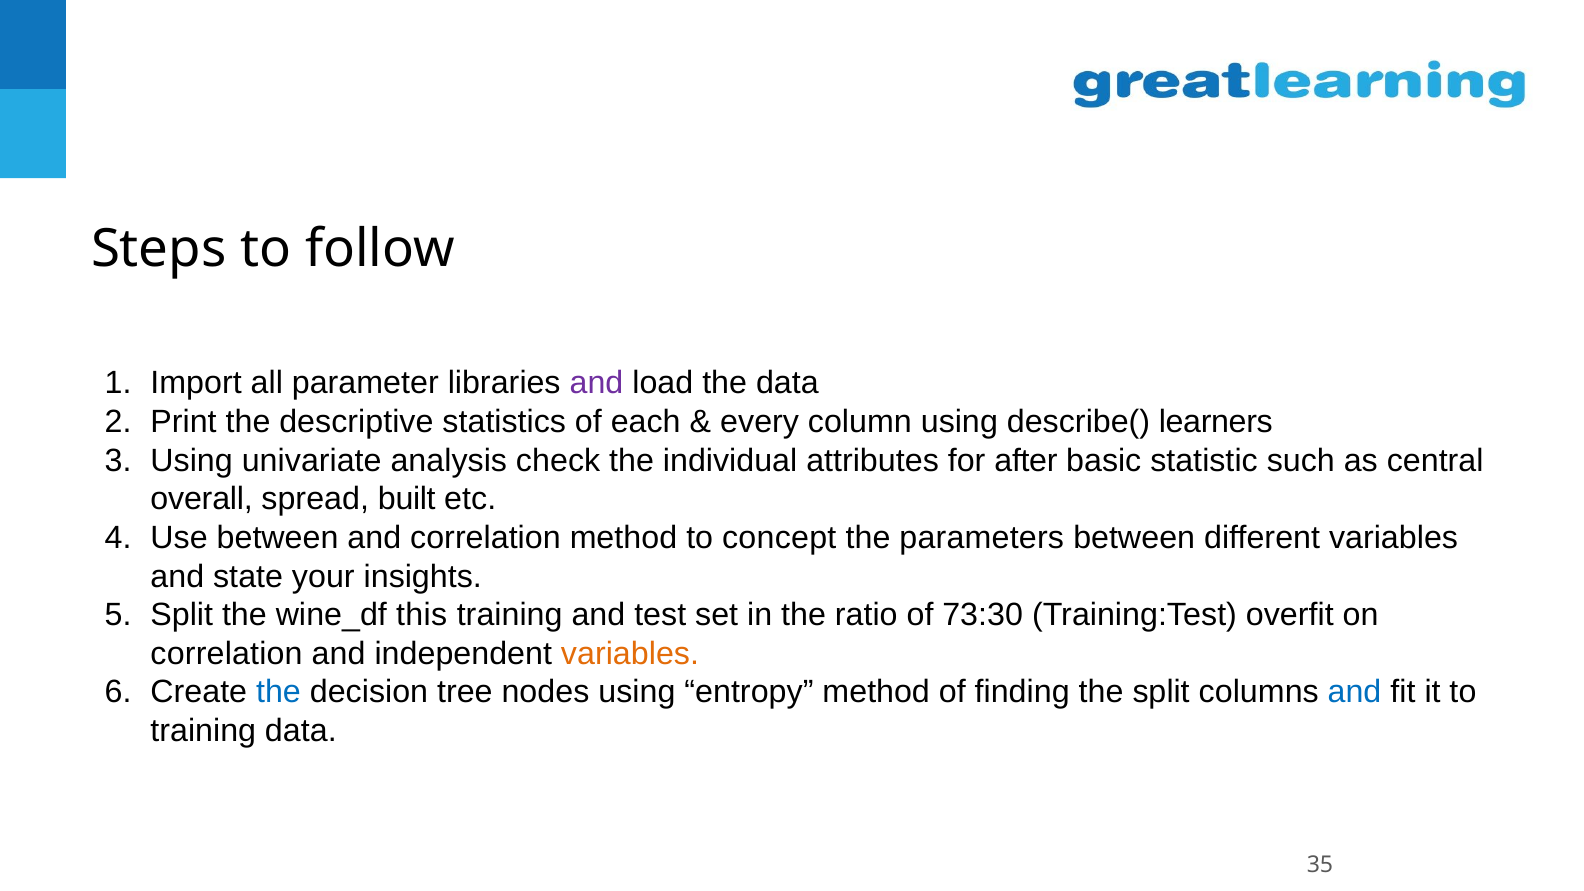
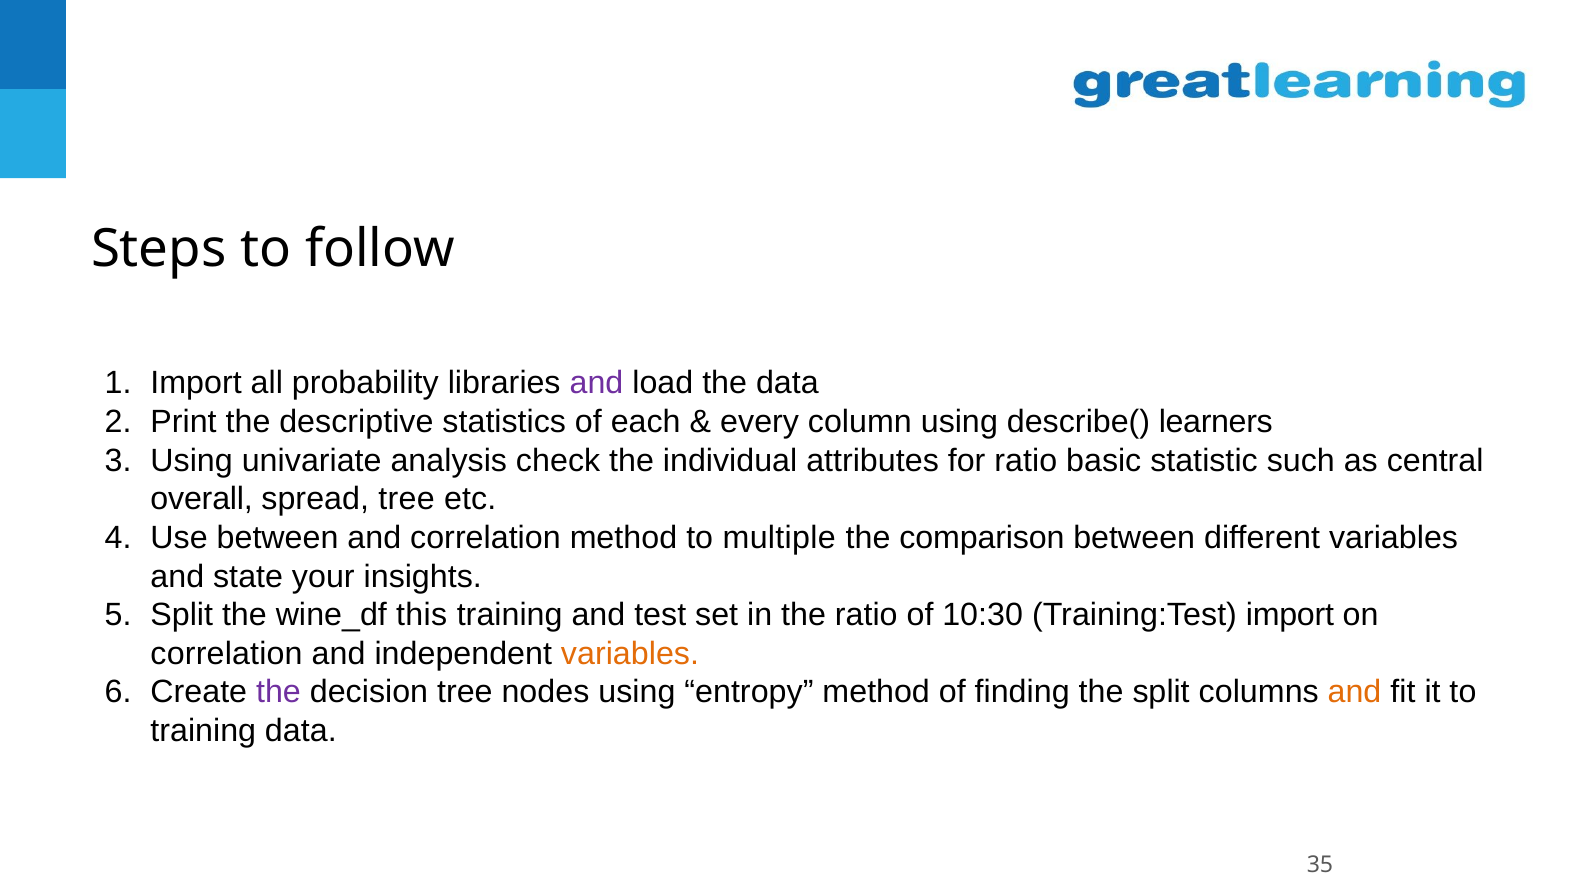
parameter: parameter -> probability
for after: after -> ratio
spread built: built -> tree
concept: concept -> multiple
parameters: parameters -> comparison
73:30: 73:30 -> 10:30
Training:Test overfit: overfit -> import
the at (279, 692) colour: blue -> purple
and at (1355, 692) colour: blue -> orange
